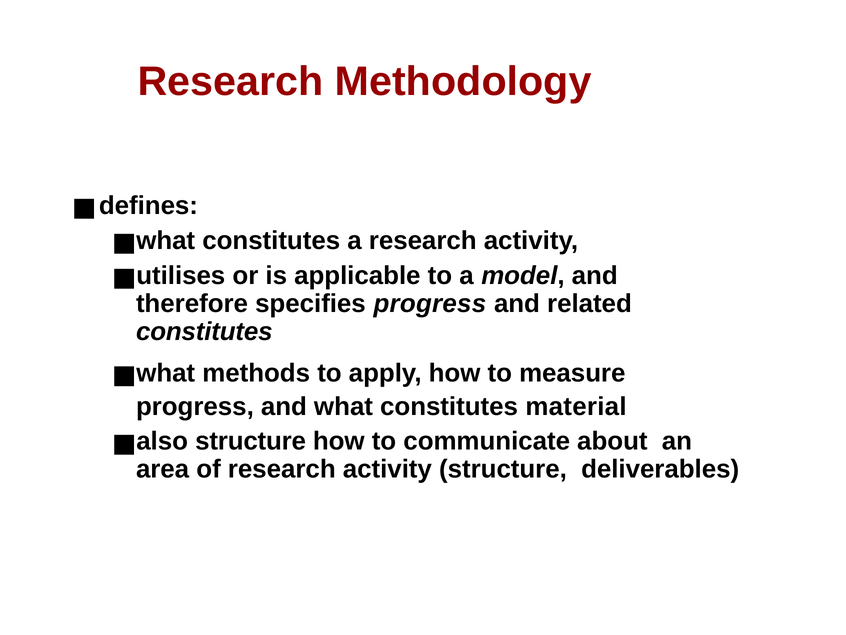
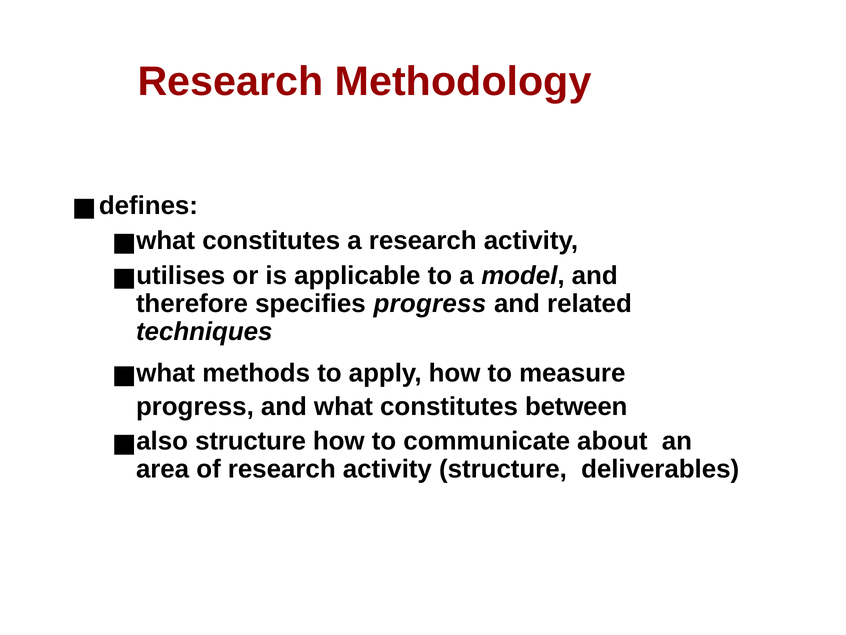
constitutes at (204, 332): constitutes -> techniques
material: material -> between
